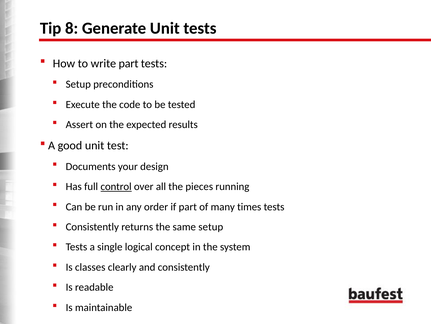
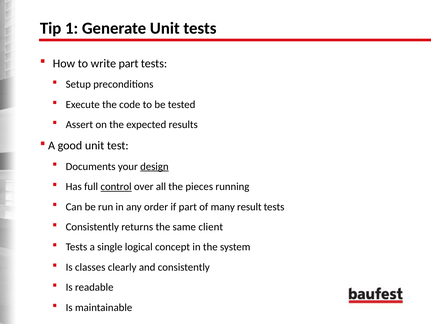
8: 8 -> 1
design underline: none -> present
times: times -> result
same setup: setup -> client
